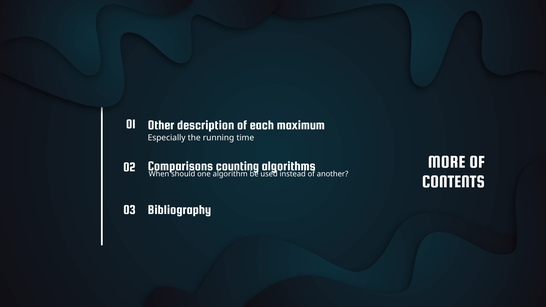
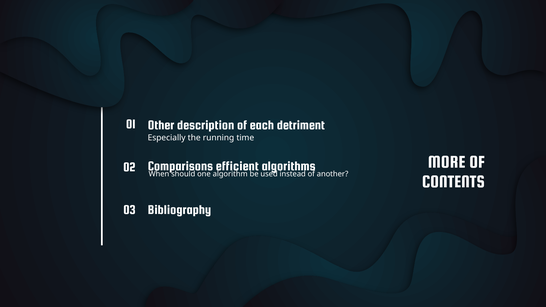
maximum: maximum -> detriment
counting: counting -> efficient
